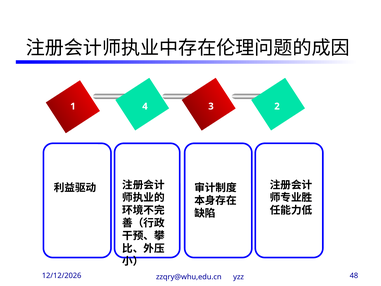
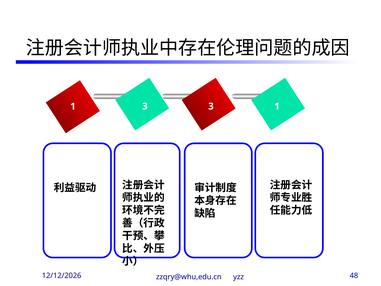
1 4: 4 -> 3
3 2: 2 -> 1
